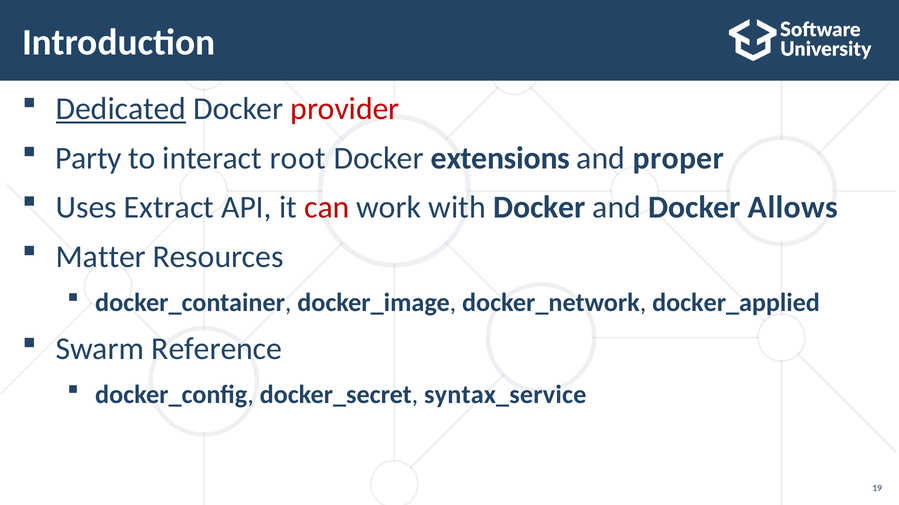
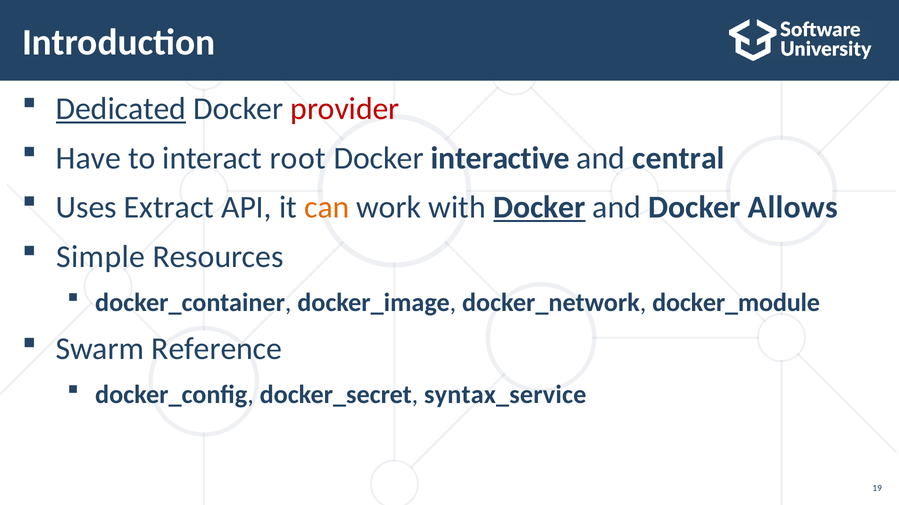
Party: Party -> Have
extensions: extensions -> interactive
proper: proper -> central
can colour: red -> orange
Docker at (539, 208) underline: none -> present
Matter: Matter -> Simple
docker_applied: docker_applied -> docker_module
